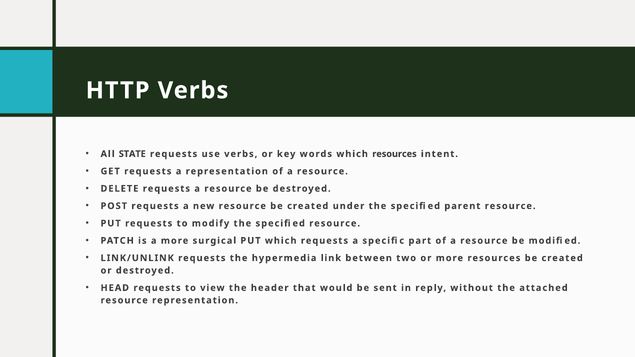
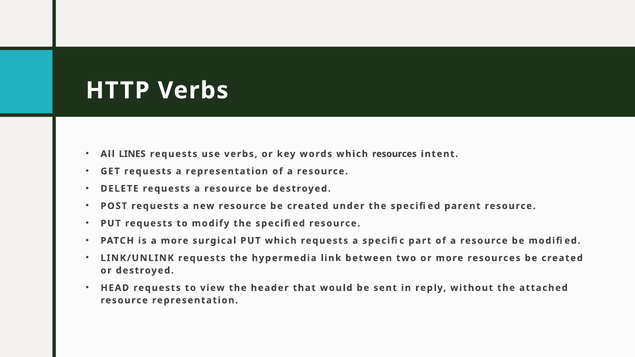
STATE: STATE -> LINES
